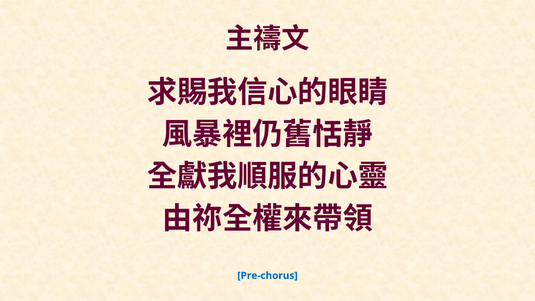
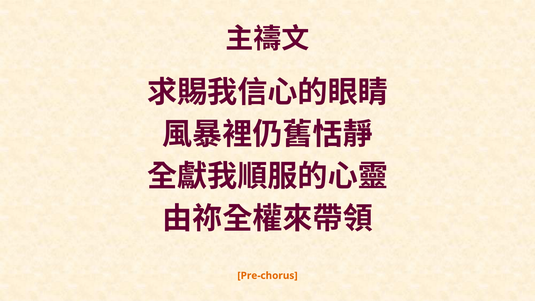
Pre-chorus colour: blue -> orange
